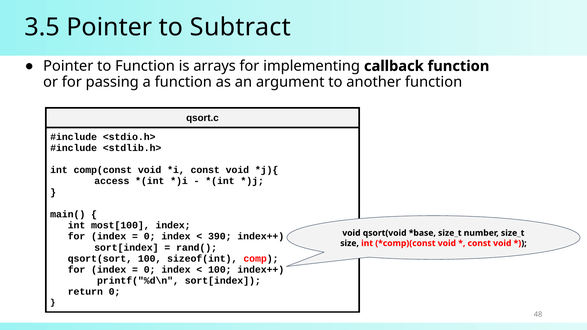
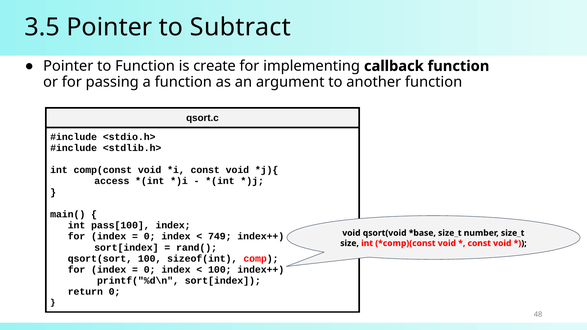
arrays: arrays -> create
most[100: most[100 -> pass[100
390: 390 -> 749
